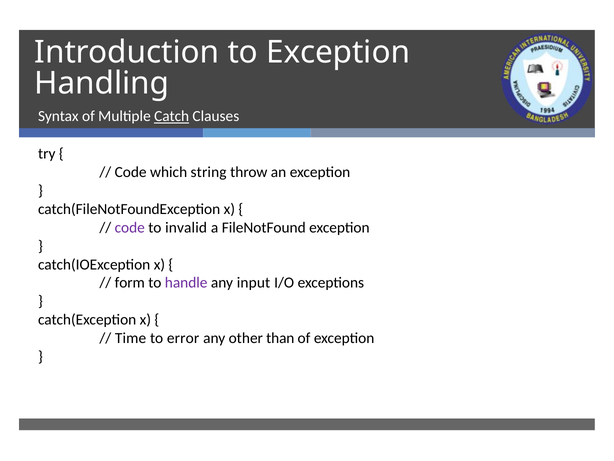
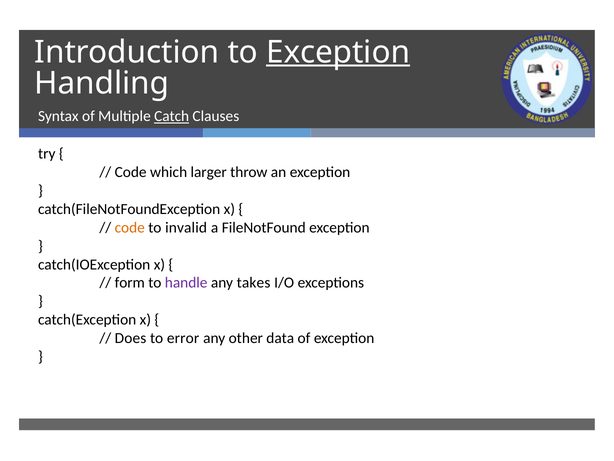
Exception at (338, 52) underline: none -> present
string: string -> larger
code at (130, 227) colour: purple -> orange
input: input -> takes
Time: Time -> Does
than: than -> data
